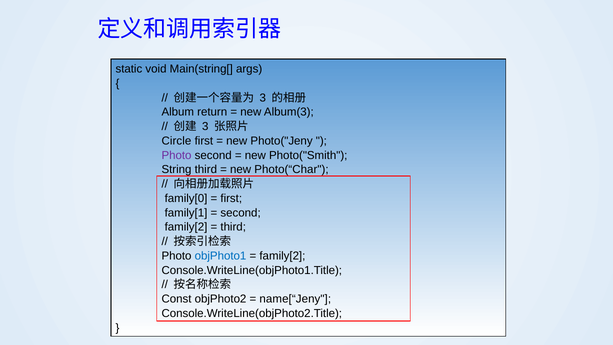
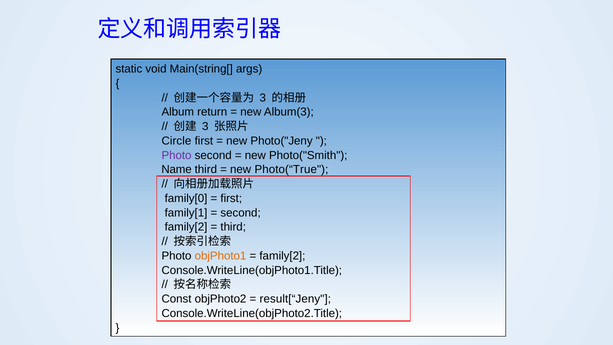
String: String -> Name
Photo(“Char: Photo(“Char -> Photo(“True
objPhoto1 colour: blue -> orange
name[“Jeny: name[“Jeny -> result[“Jeny
